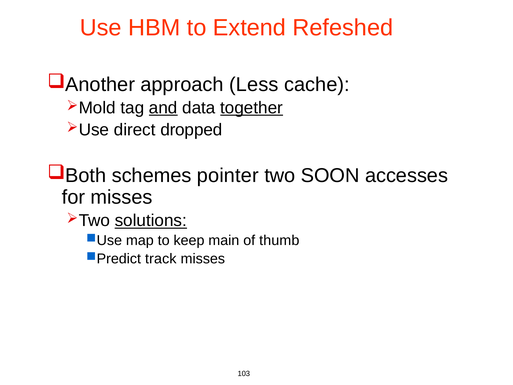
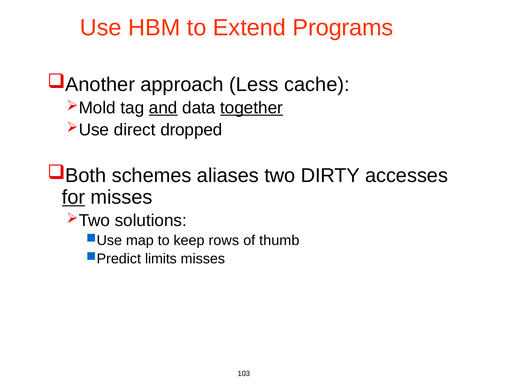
Refeshed: Refeshed -> Programs
pointer: pointer -> aliases
SOON: SOON -> DIRTY
for underline: none -> present
solutions underline: present -> none
main: main -> rows
track: track -> limits
